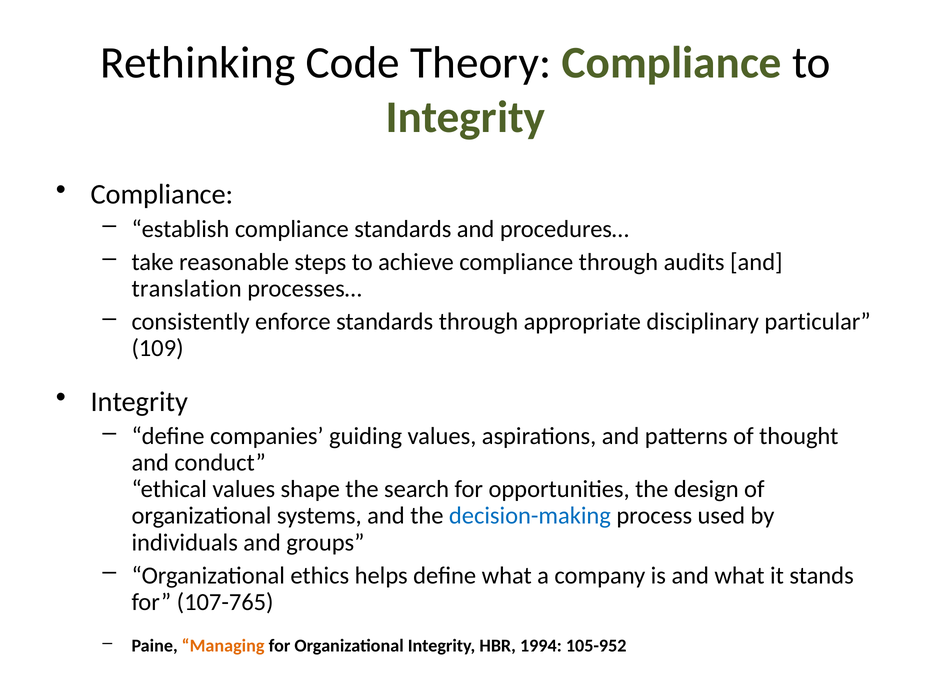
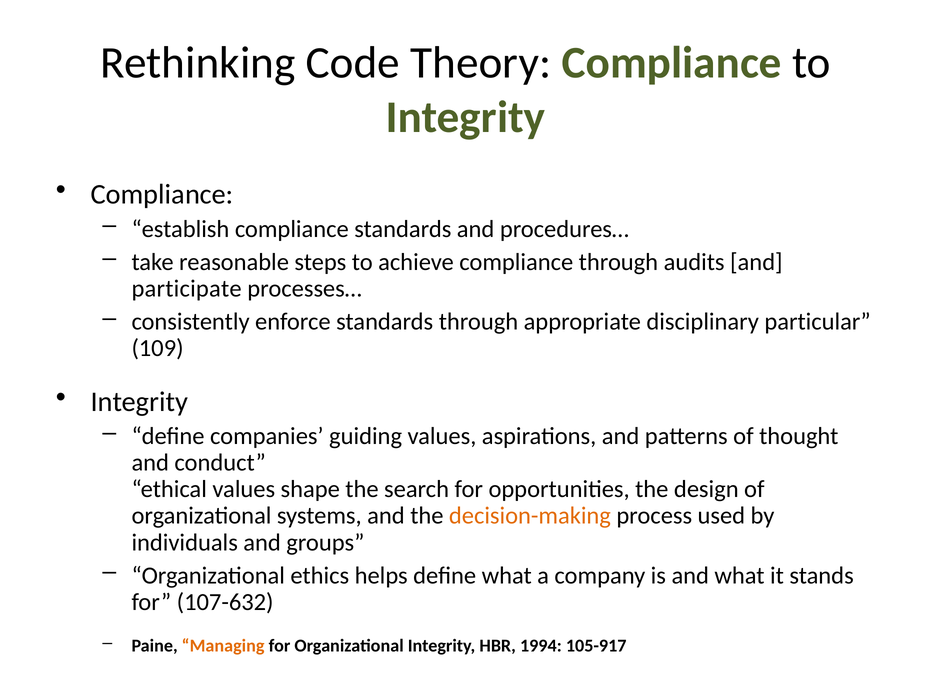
translation: translation -> participate
decision-making colour: blue -> orange
107-765: 107-765 -> 107-632
105-952: 105-952 -> 105-917
